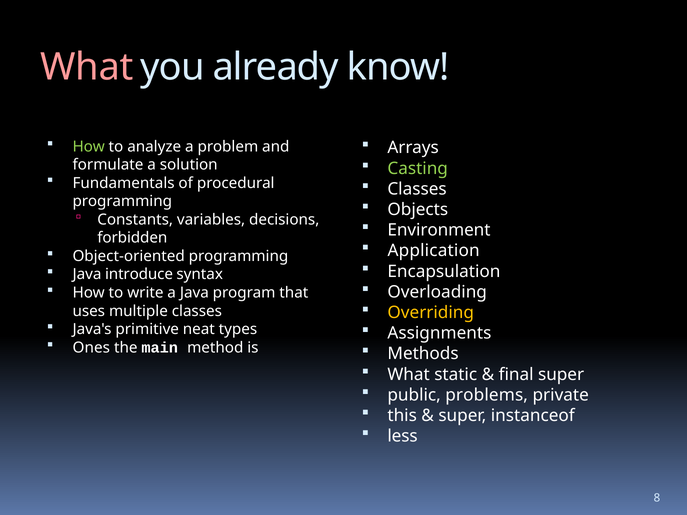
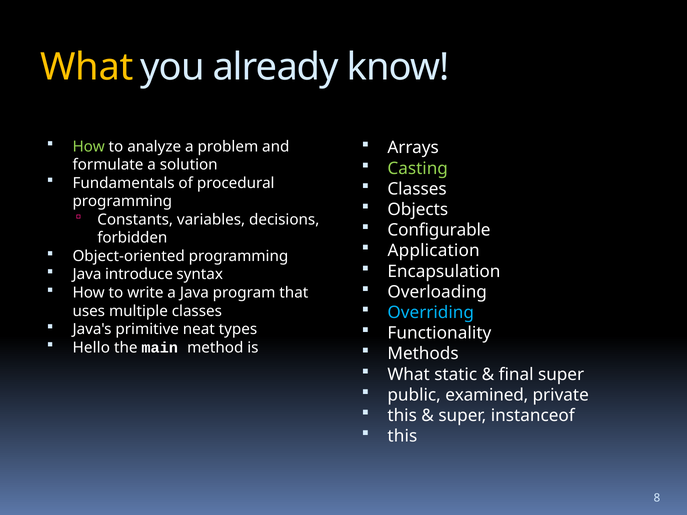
What at (87, 67) colour: pink -> yellow
Environment: Environment -> Configurable
Overriding colour: yellow -> light blue
Assignments: Assignments -> Functionality
Ones: Ones -> Hello
problems: problems -> examined
less at (403, 436): less -> this
